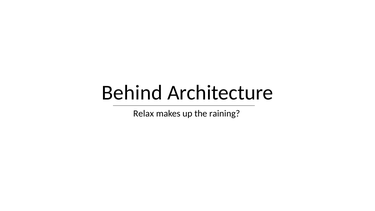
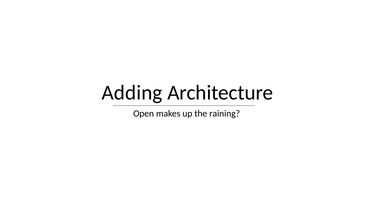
Behind: Behind -> Adding
Relax: Relax -> Open
